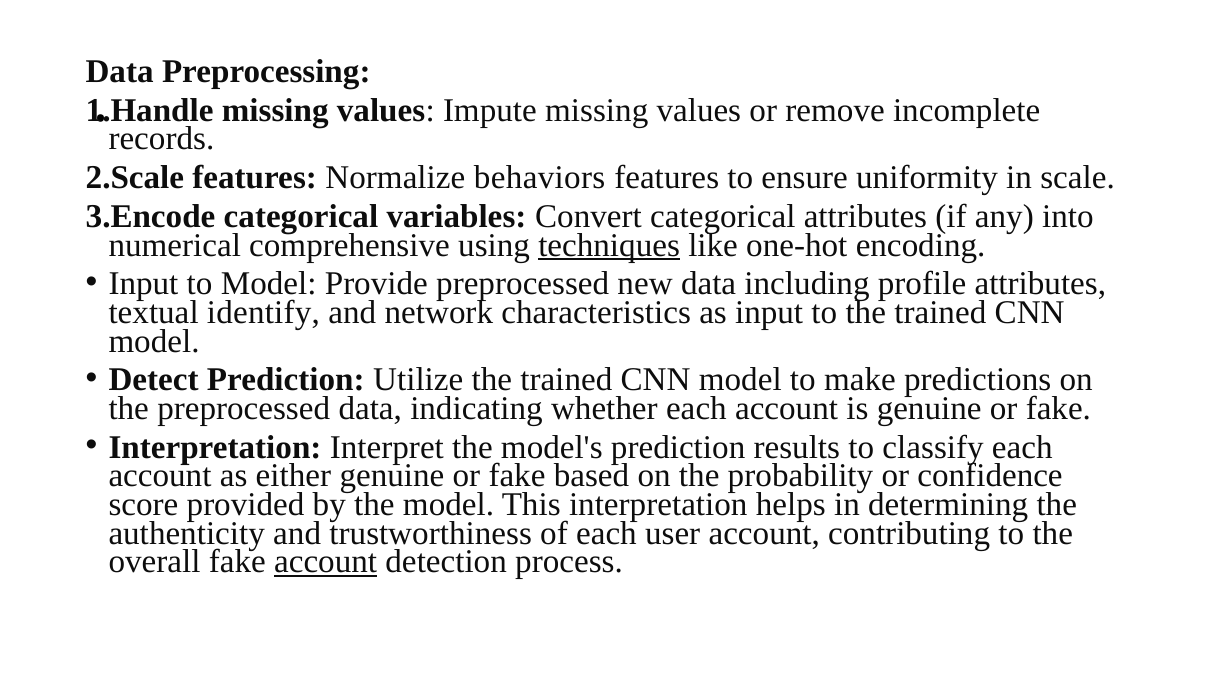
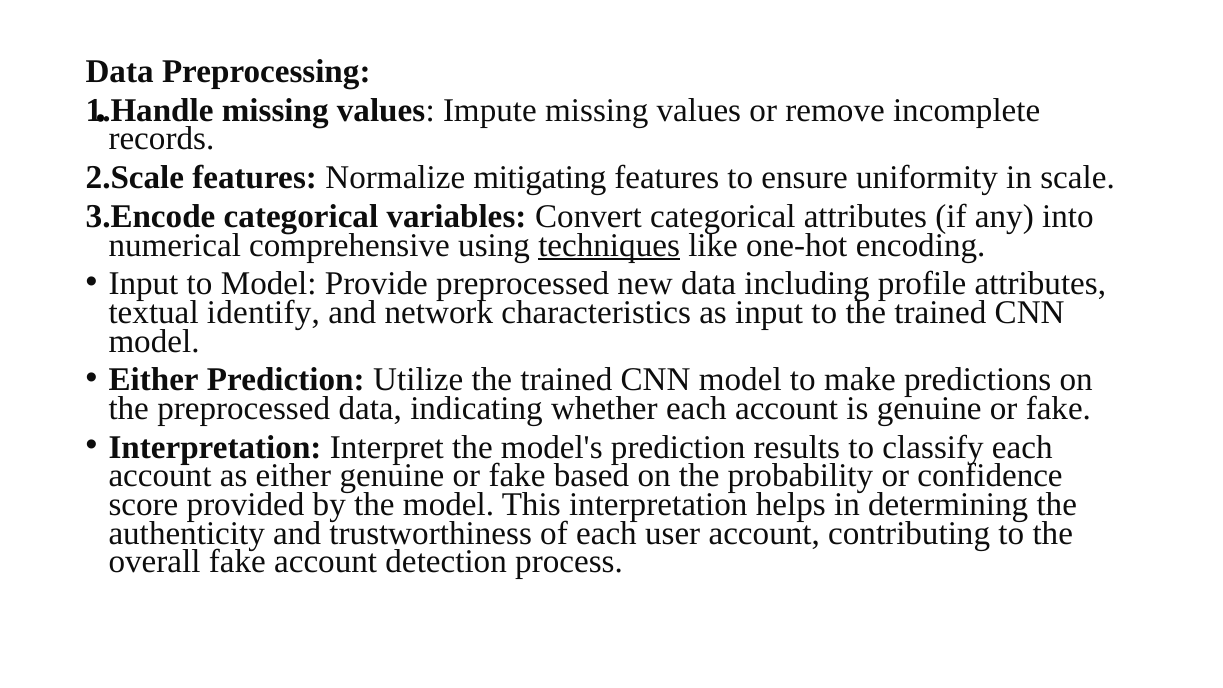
behaviors: behaviors -> mitigating
Detect at (154, 380): Detect -> Either
account at (326, 562) underline: present -> none
